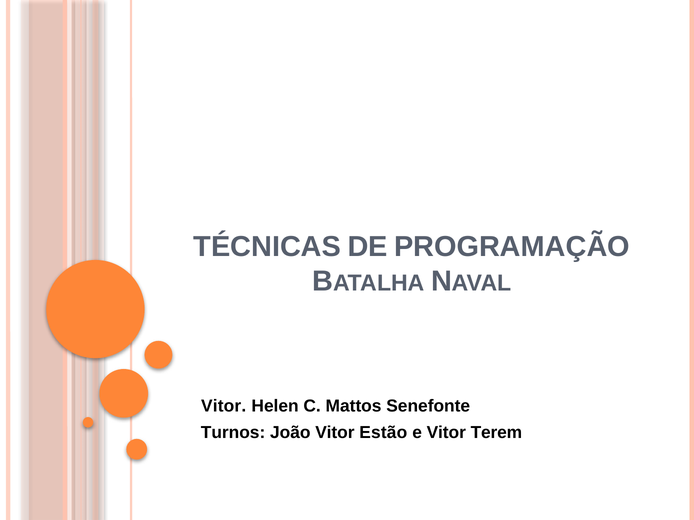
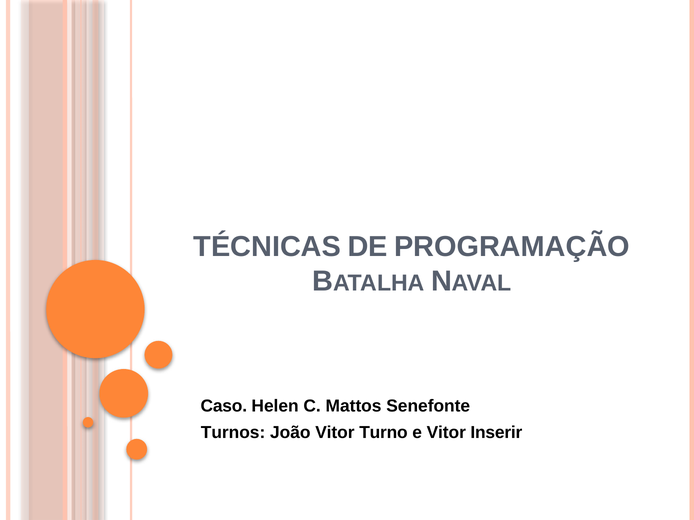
Vitor at (224, 406): Vitor -> Caso
Estão: Estão -> Turno
Terem: Terem -> Inserir
